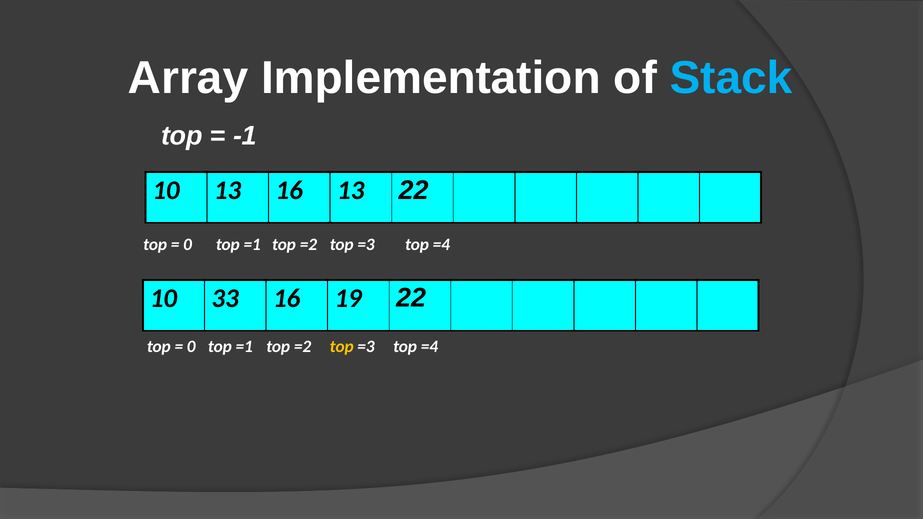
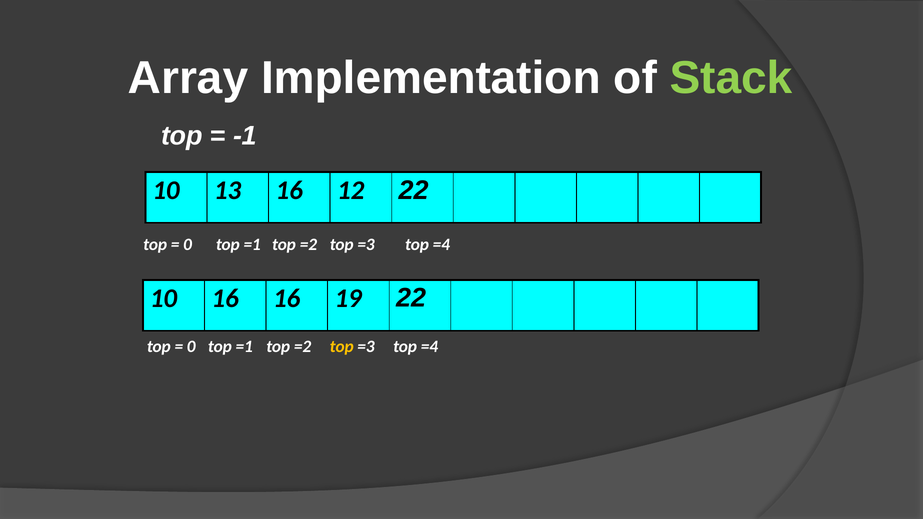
Stack colour: light blue -> light green
16 13: 13 -> 12
10 33: 33 -> 16
